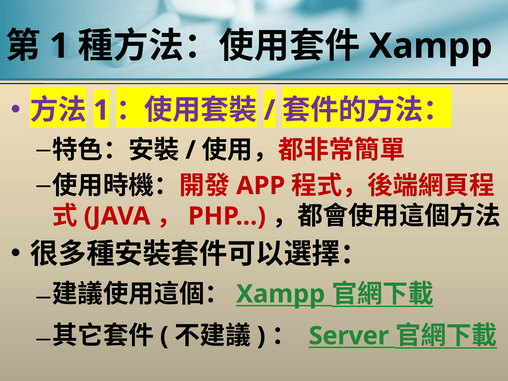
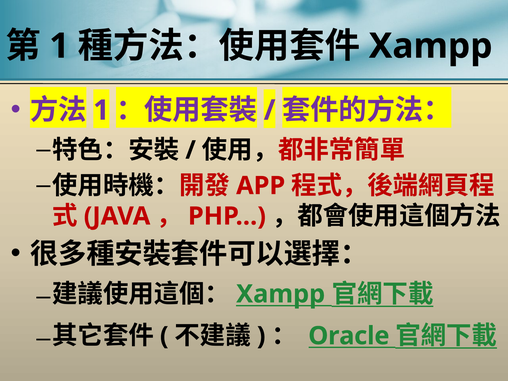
Server: Server -> Oracle
